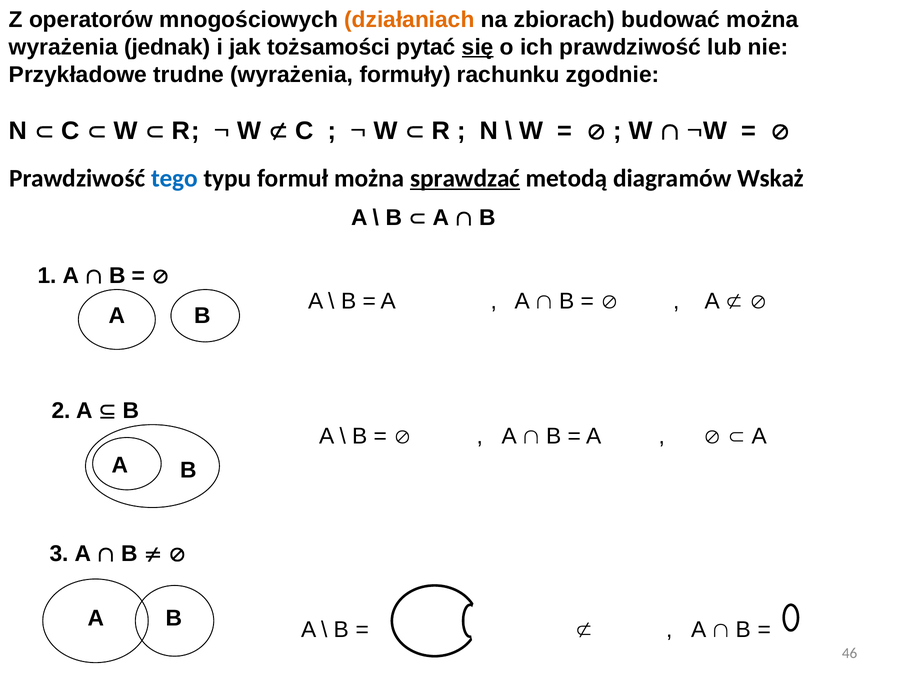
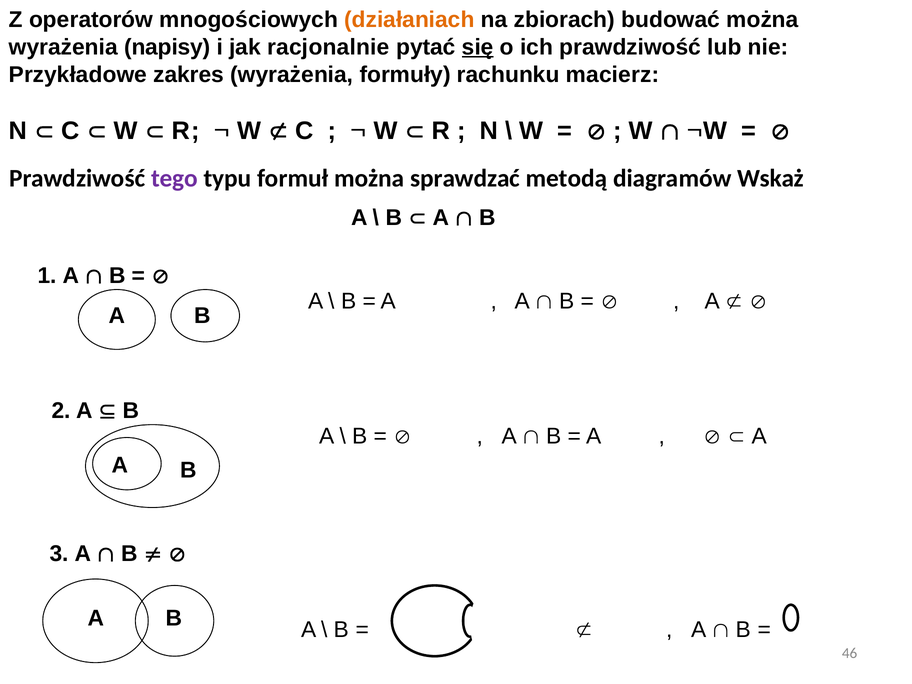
jednak: jednak -> napisy
tożsamości: tożsamości -> racjonalnie
trudne: trudne -> zakres
zgodnie: zgodnie -> macierz
tego colour: blue -> purple
sprawdzać underline: present -> none
